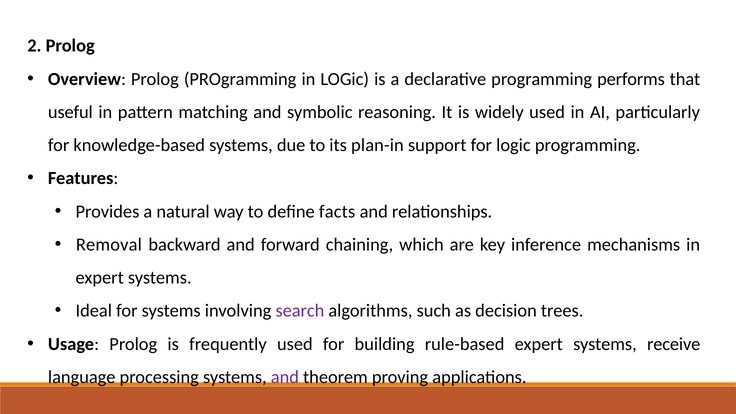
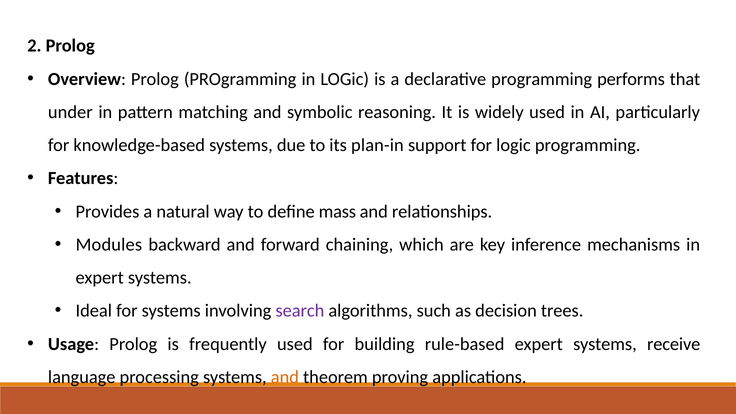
useful: useful -> under
facts: facts -> mass
Removal: Removal -> Modules
and at (285, 377) colour: purple -> orange
